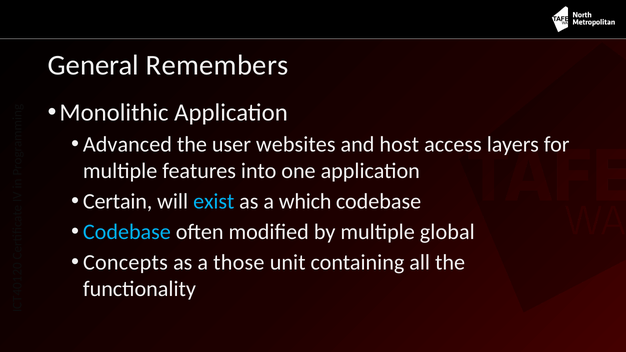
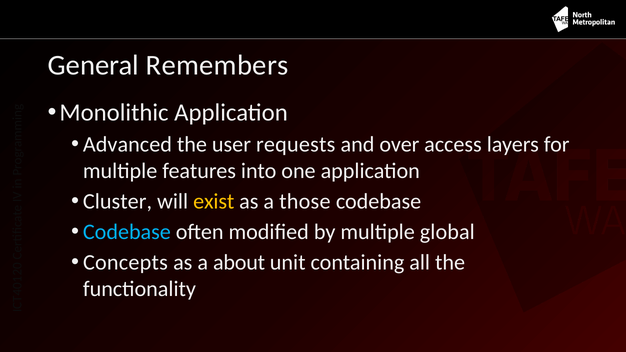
websites: websites -> requests
host: host -> over
Certain: Certain -> Cluster
exist colour: light blue -> yellow
which: which -> those
those: those -> about
